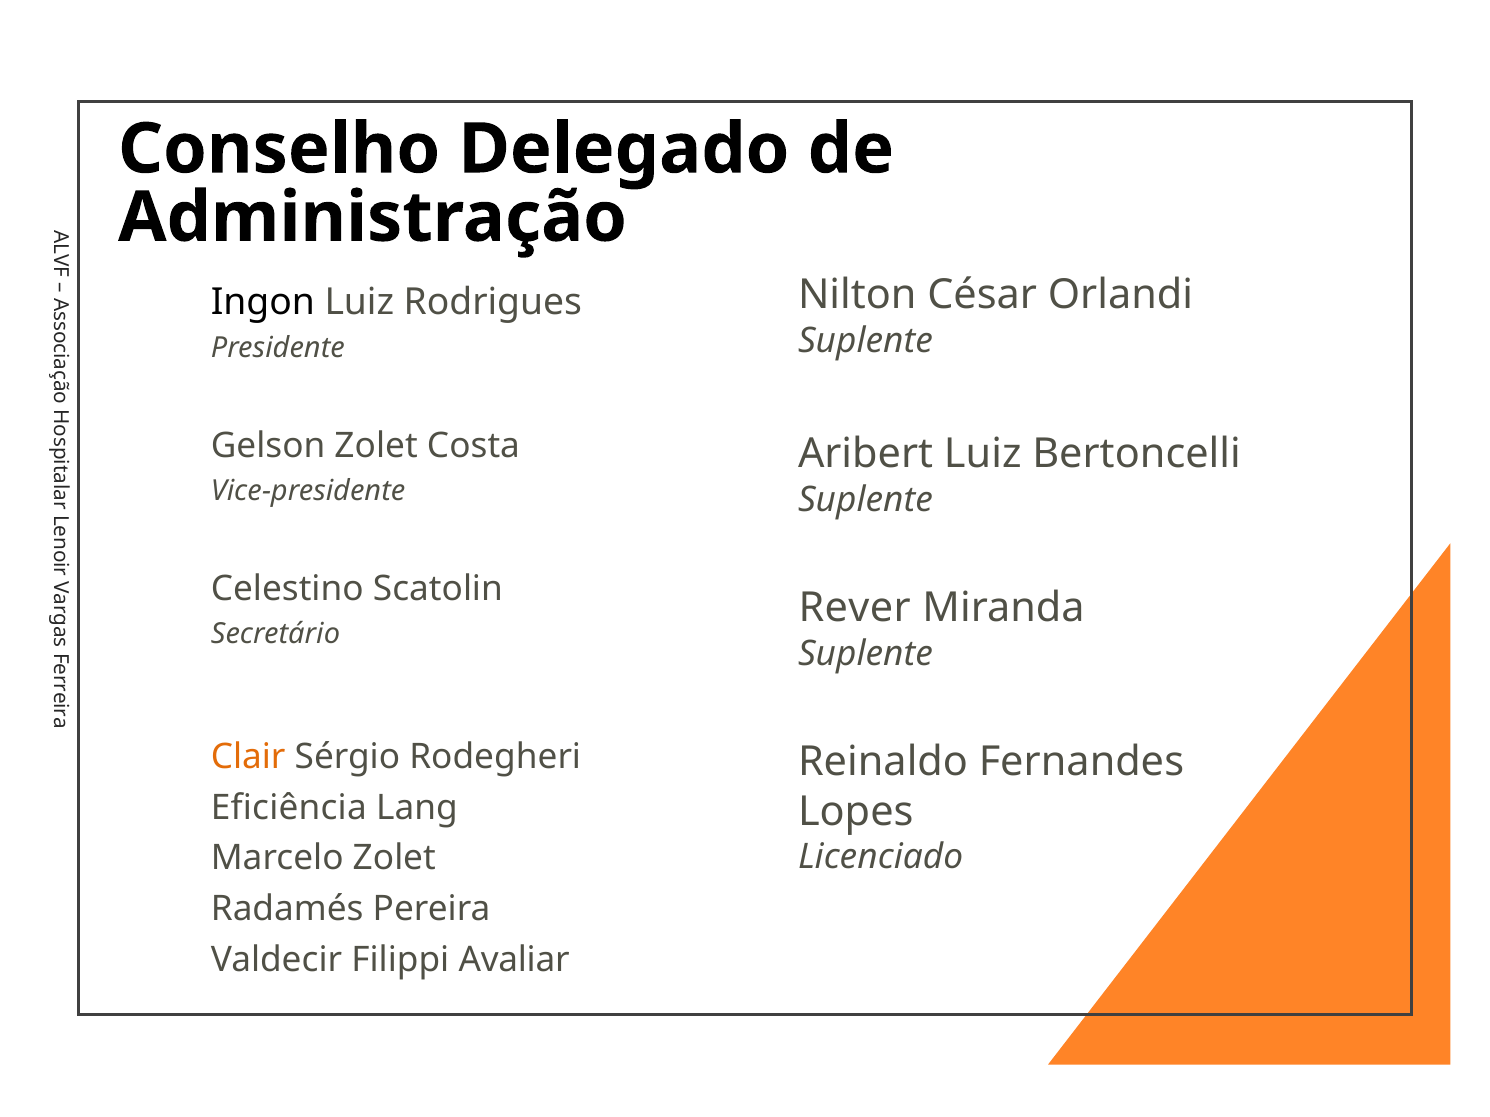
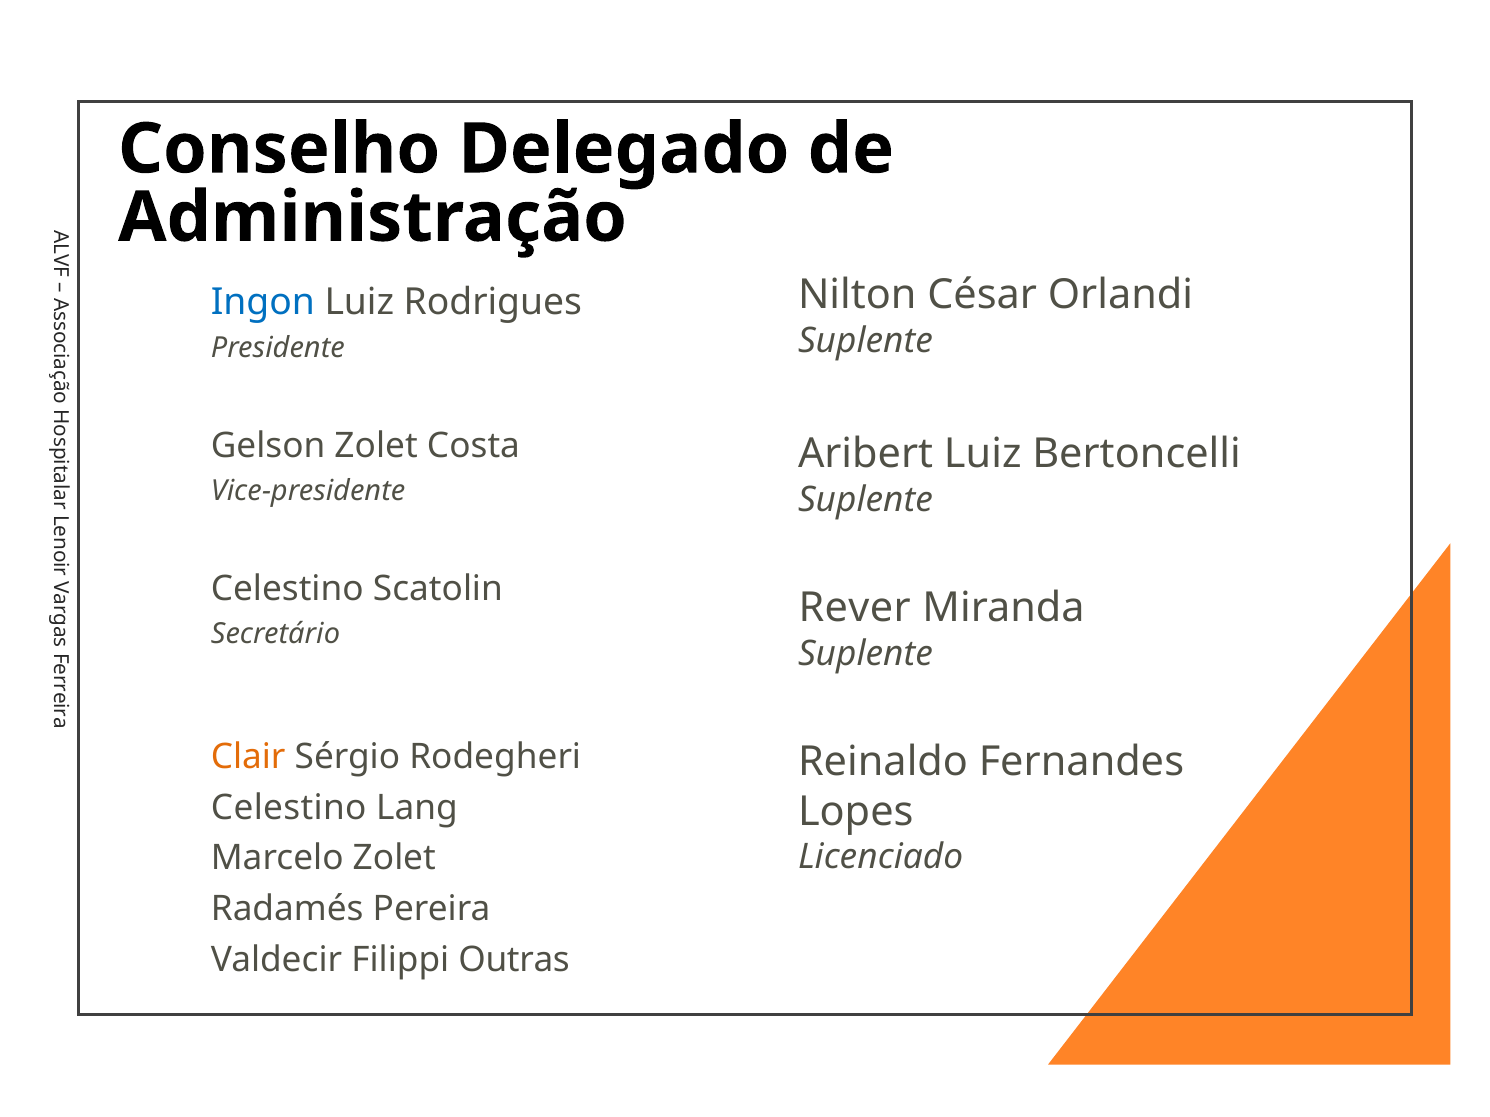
Ingon colour: black -> blue
Eficiência at (289, 808): Eficiência -> Celestino
Avaliar: Avaliar -> Outras
